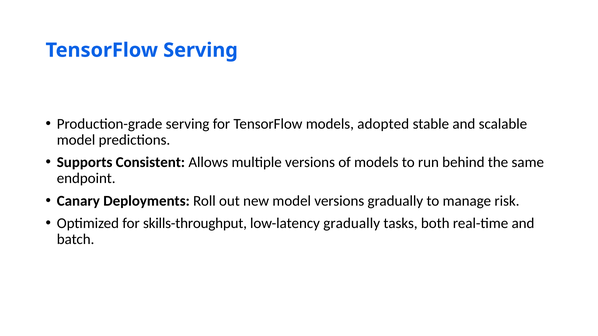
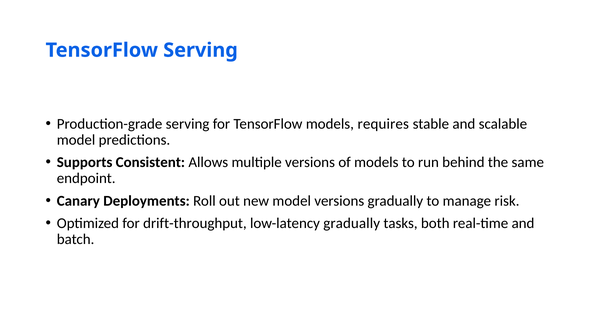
adopted: adopted -> requires
skills-throughput: skills-throughput -> drift-throughput
